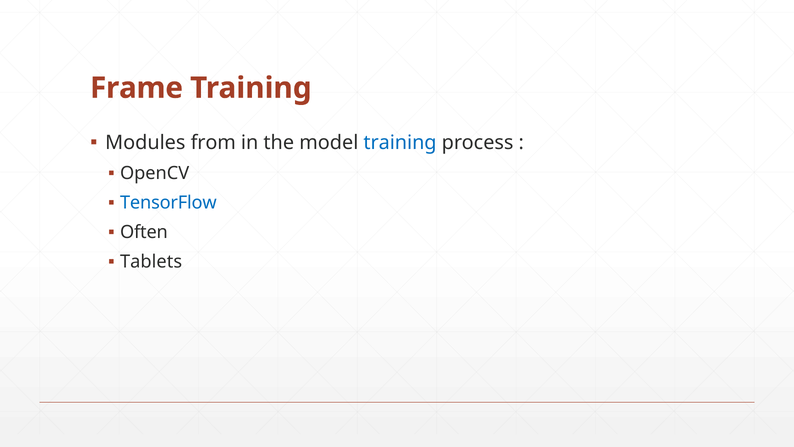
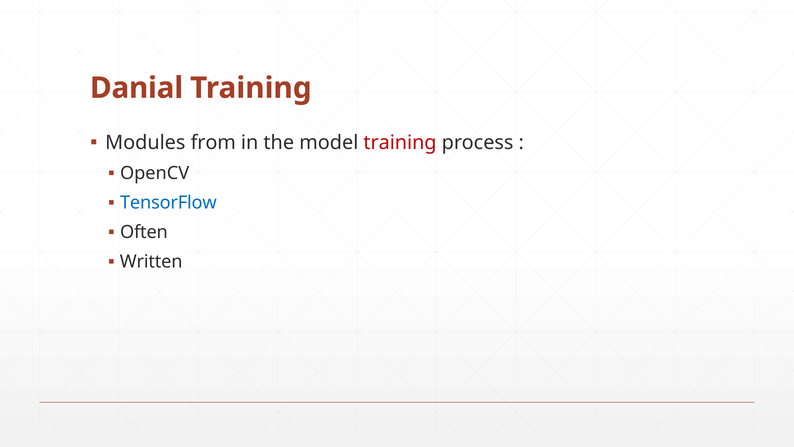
Frame: Frame -> Danial
training at (400, 143) colour: blue -> red
Tablets: Tablets -> Written
